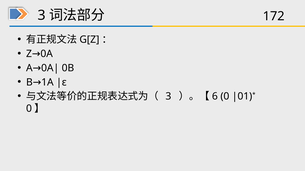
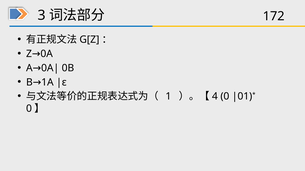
3 at (168, 97): 3 -> 1
6: 6 -> 4
